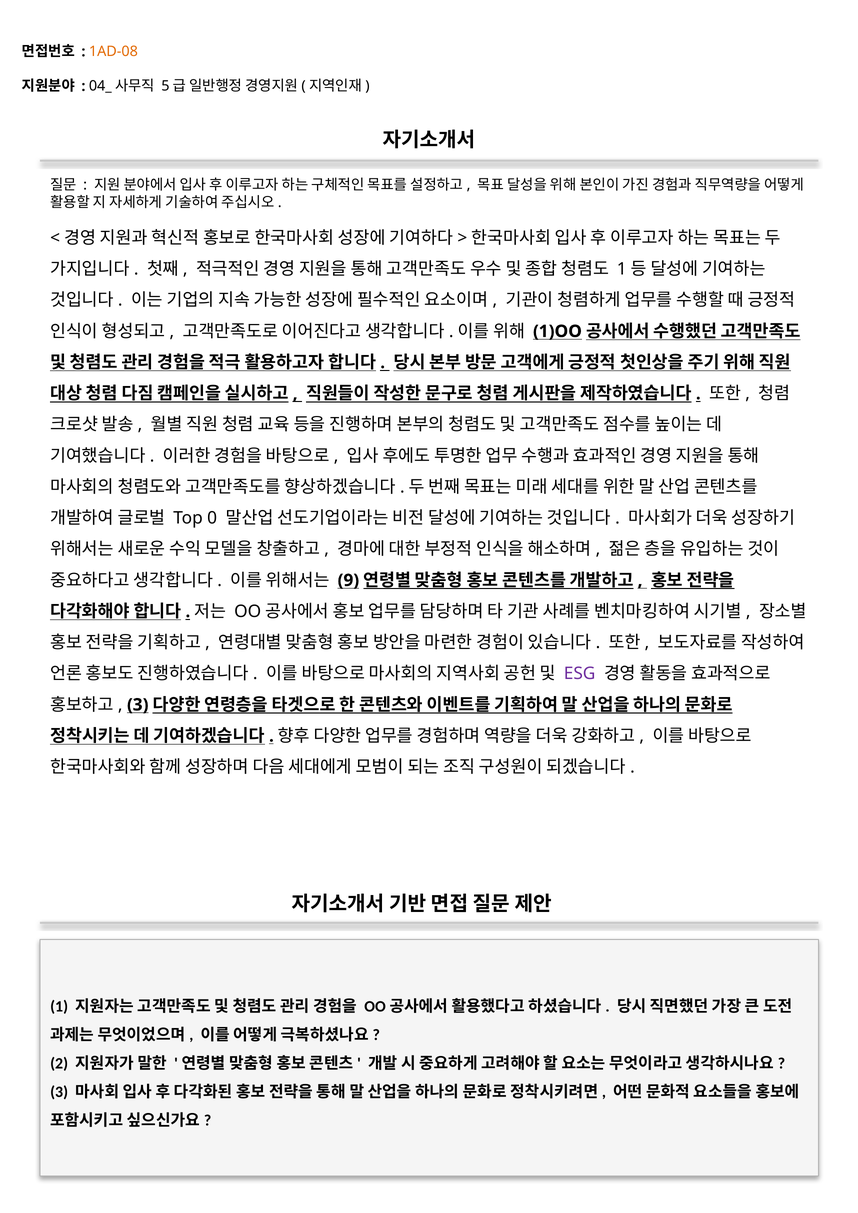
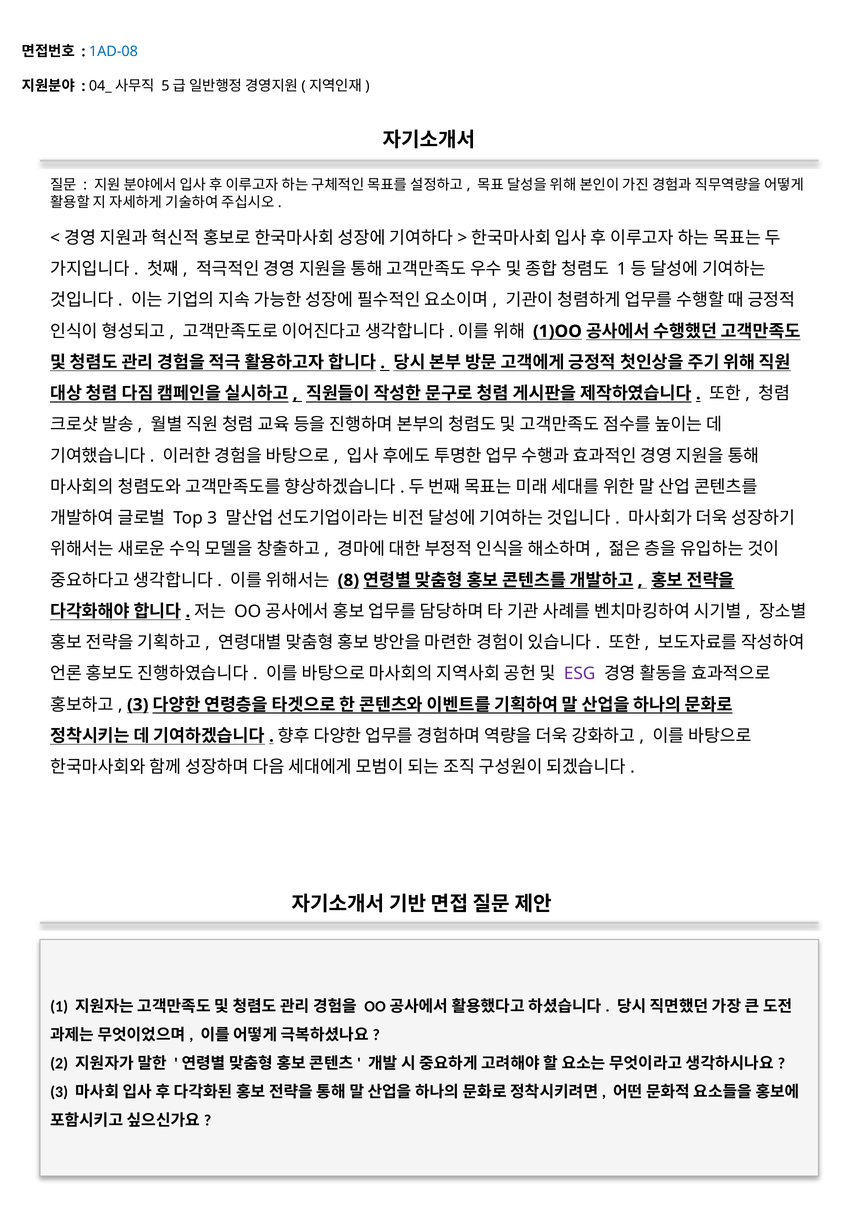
1AD-08 colour: orange -> blue
Top 0: 0 -> 3
9: 9 -> 8
